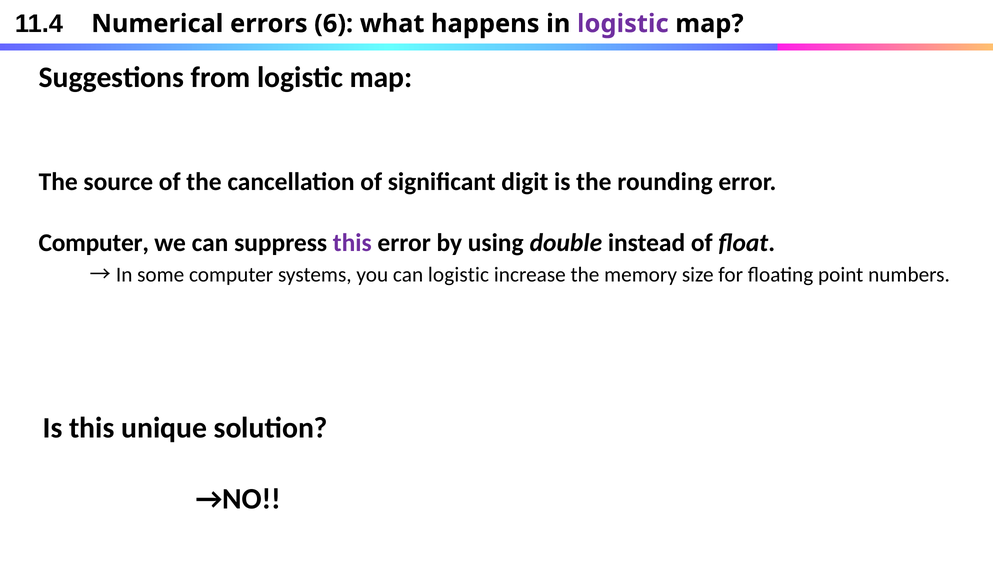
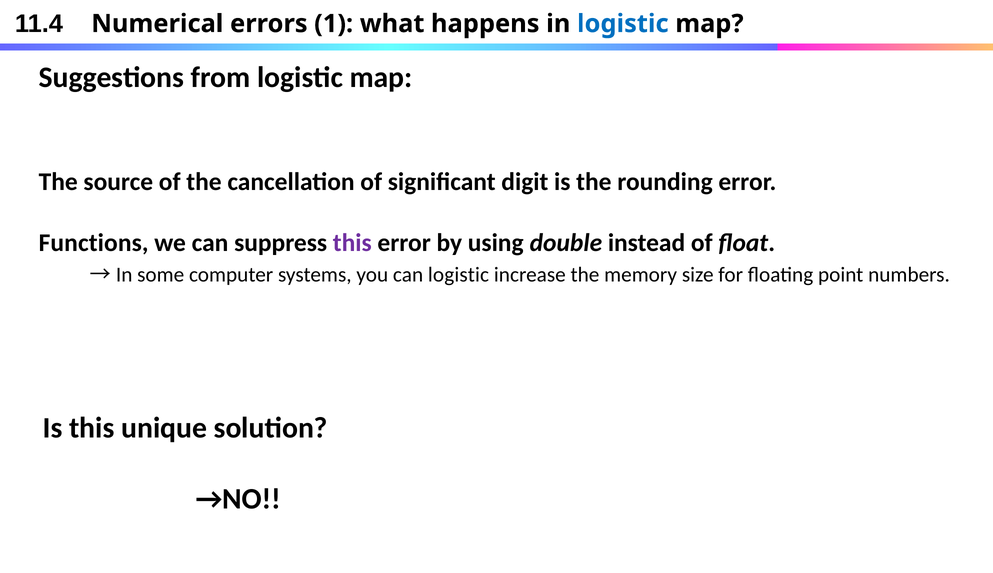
6: 6 -> 1
logistic at (623, 24) colour: purple -> blue
Computer at (94, 243): Computer -> Functions
